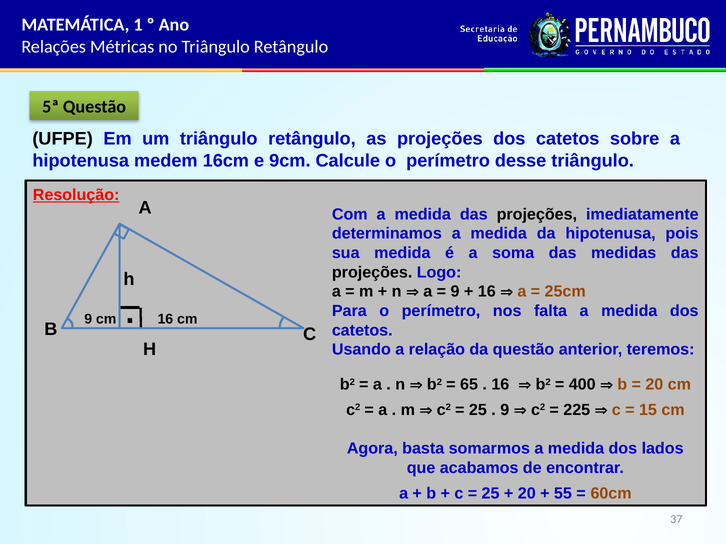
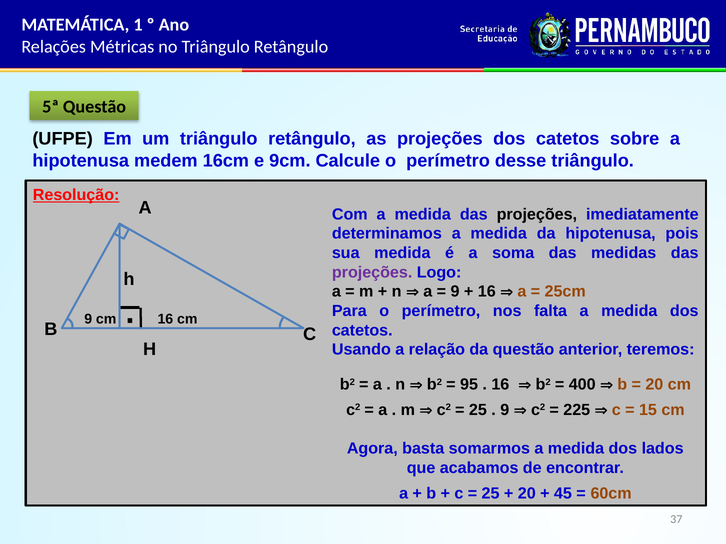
projeções at (372, 273) colour: black -> purple
65: 65 -> 95
55: 55 -> 45
